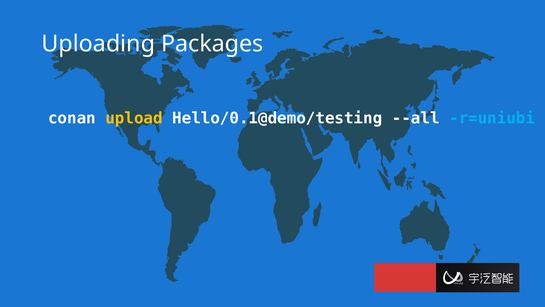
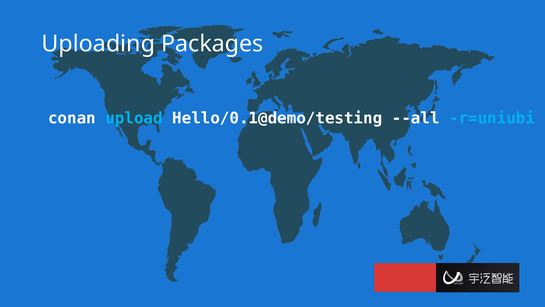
upload colour: yellow -> light blue
